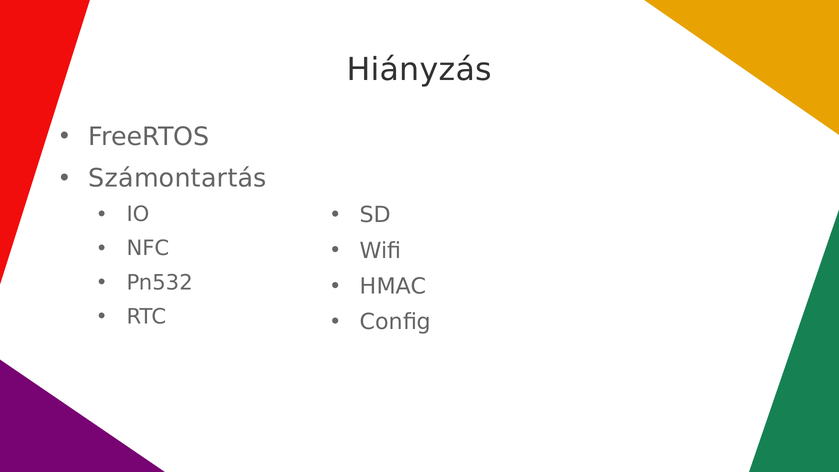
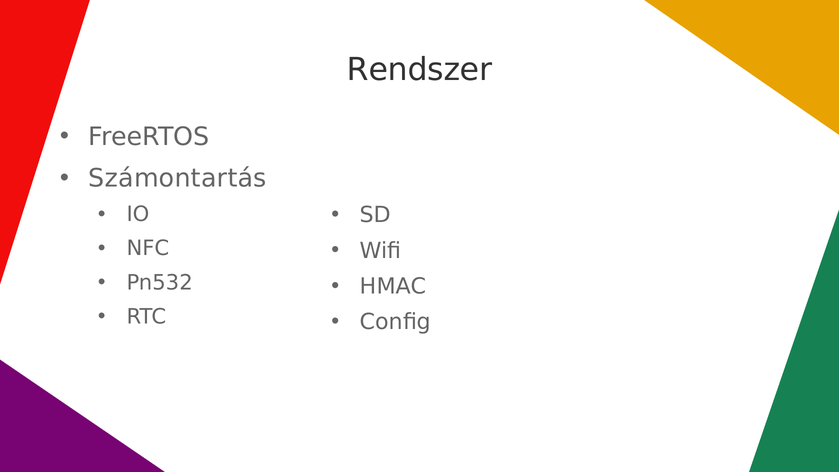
Hiányzás: Hiányzás -> Rendszer
